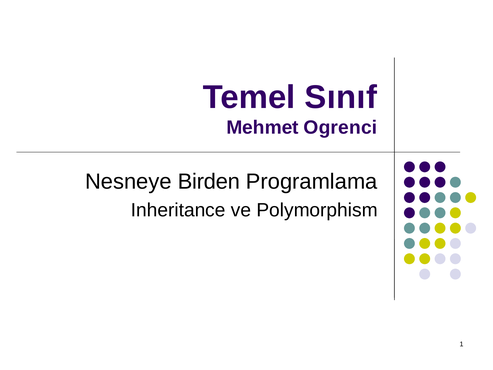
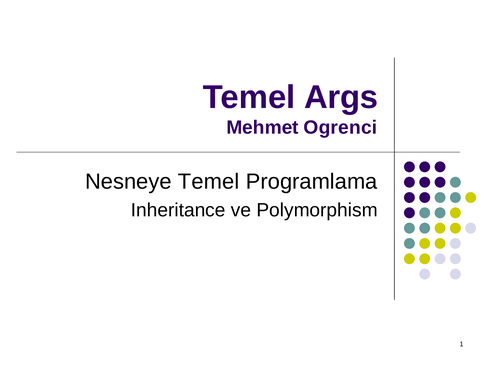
Sınıf: Sınıf -> Args
Nesneye Birden: Birden -> Temel
